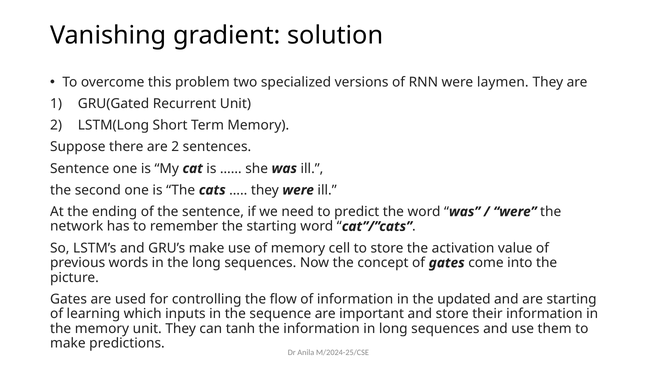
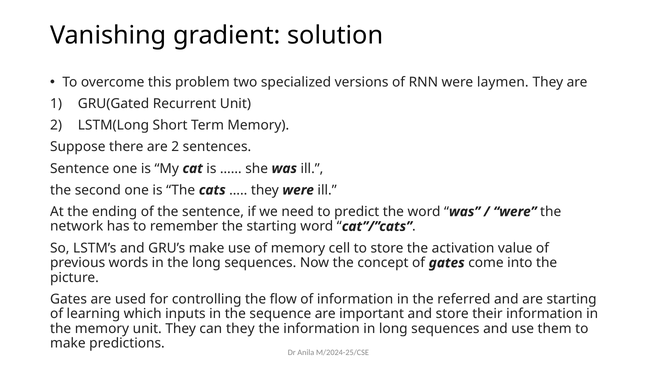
updated: updated -> referred
can tanh: tanh -> they
